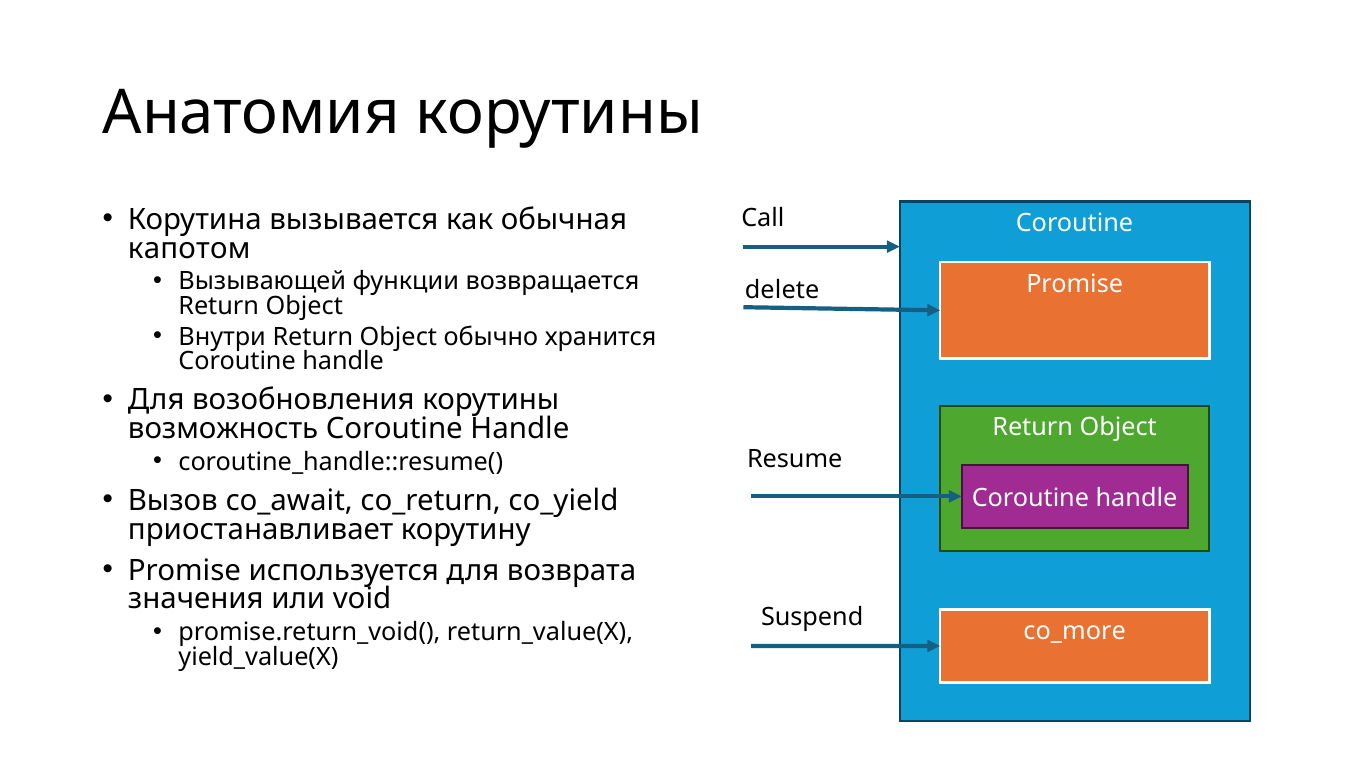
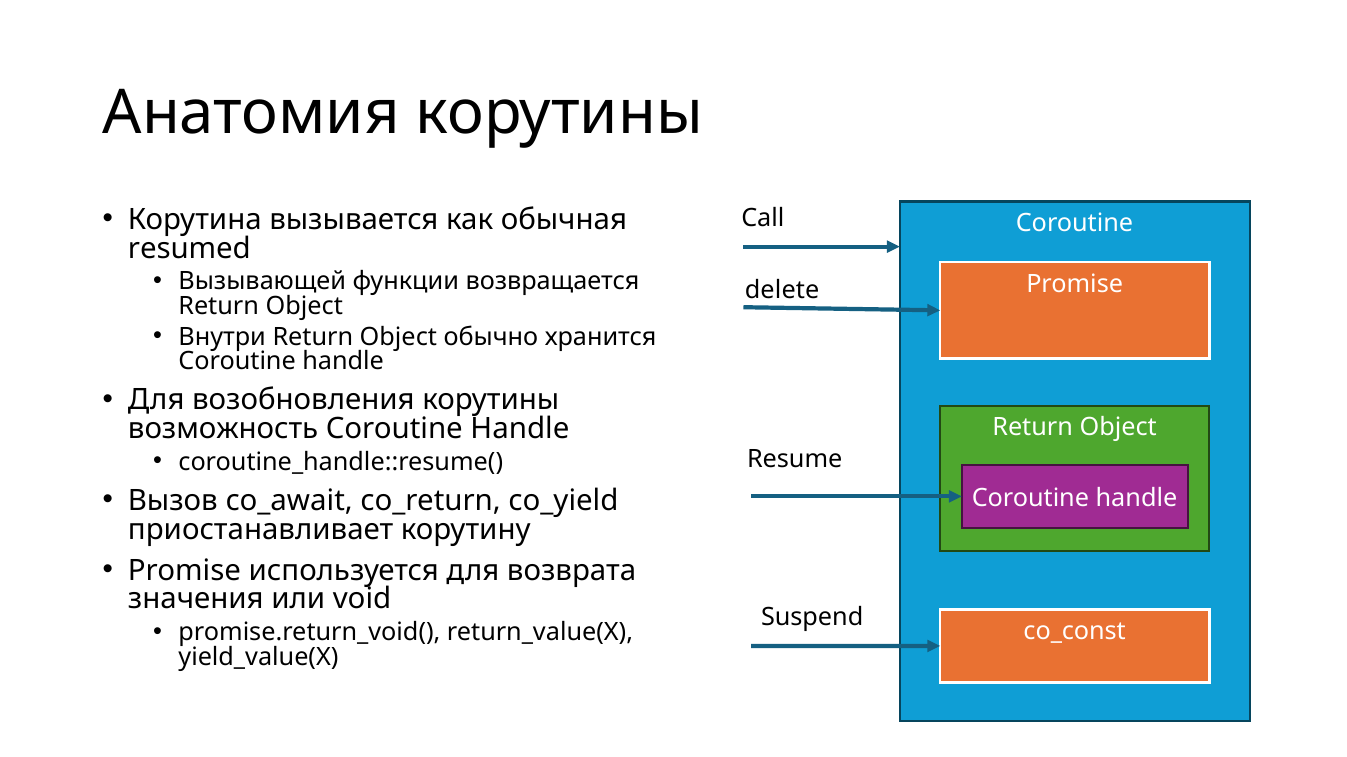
капотом: капотом -> resumed
co_more: co_more -> co_const
